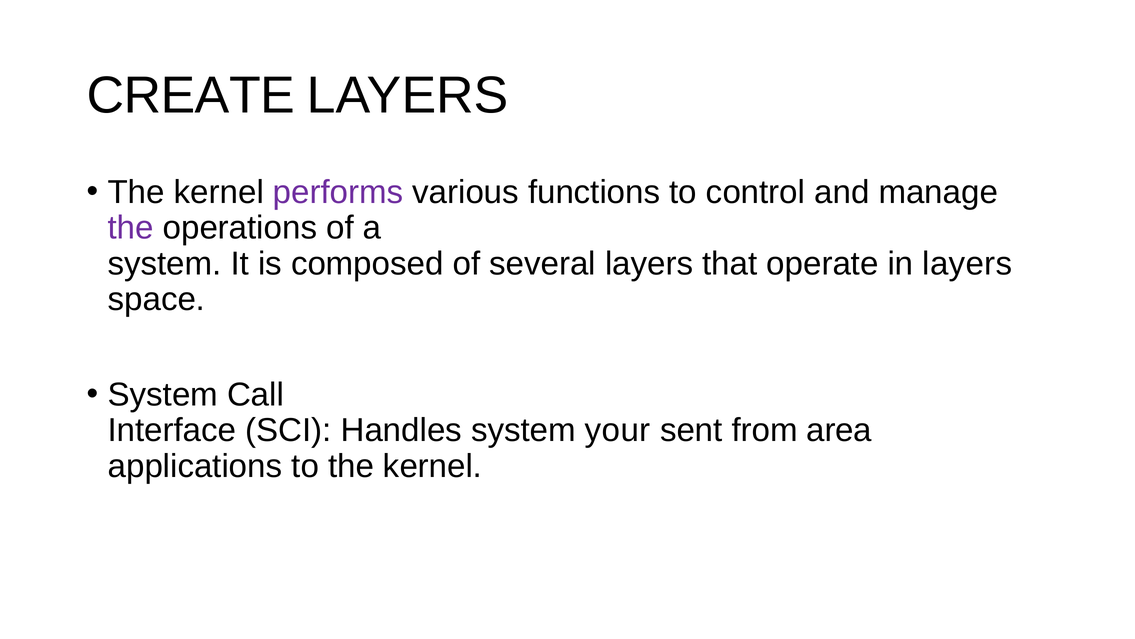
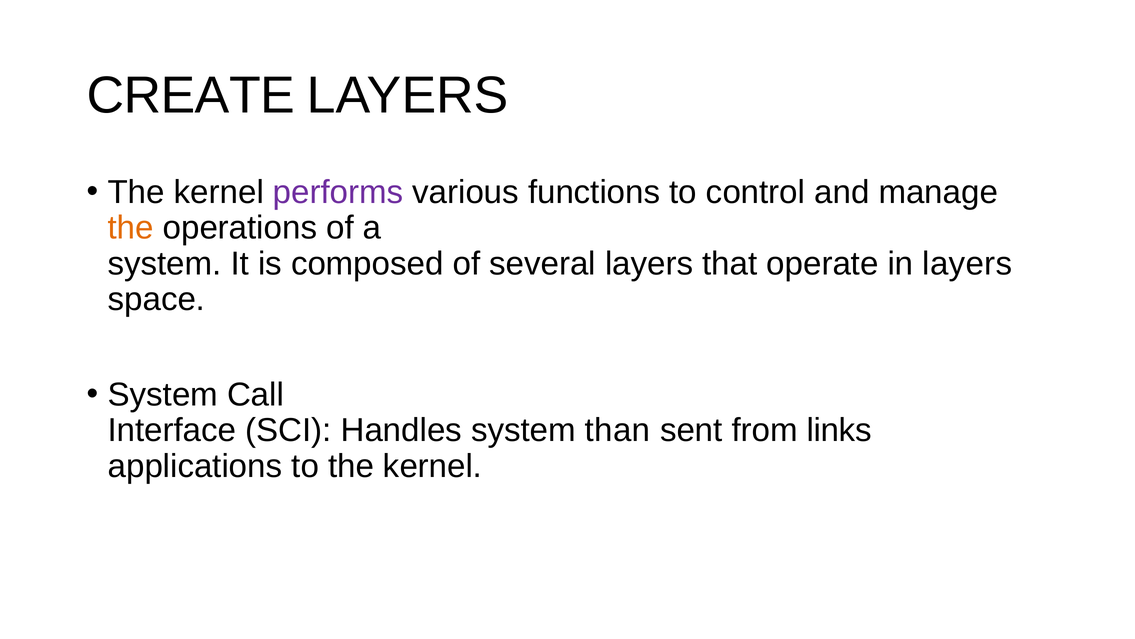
the at (131, 228) colour: purple -> orange
your: your -> than
area: area -> links
